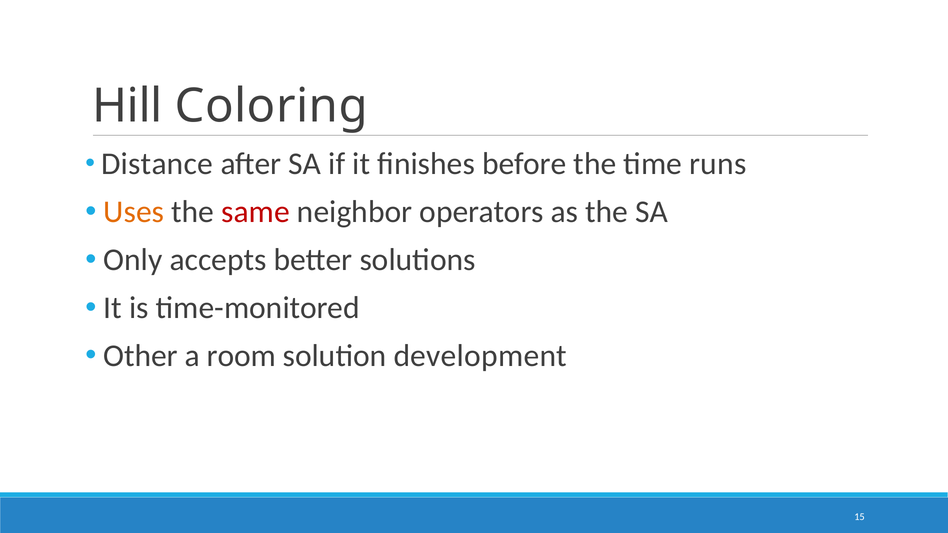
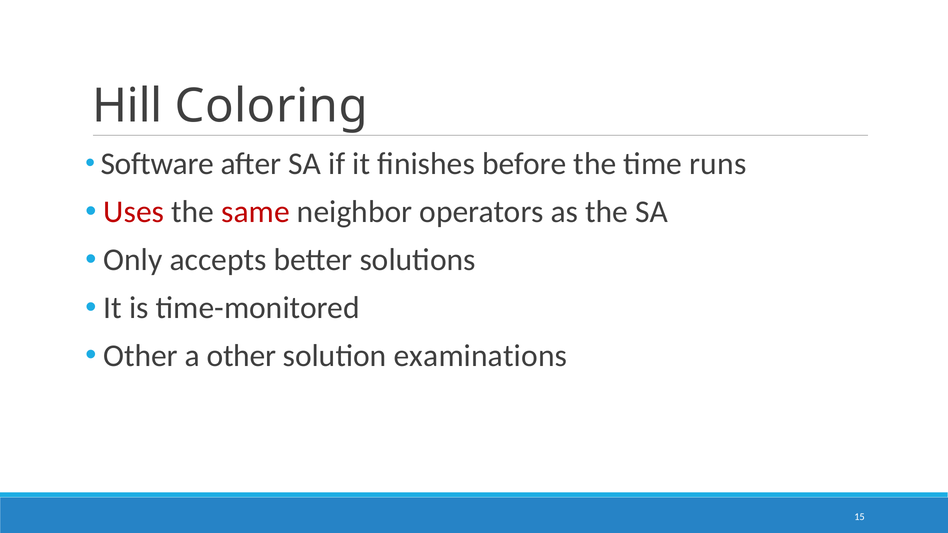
Distance: Distance -> Software
Uses colour: orange -> red
a room: room -> other
development: development -> examinations
